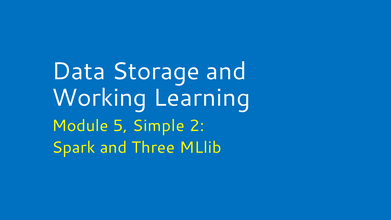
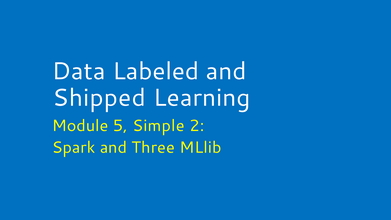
Storage: Storage -> Labeled
Working: Working -> Shipped
